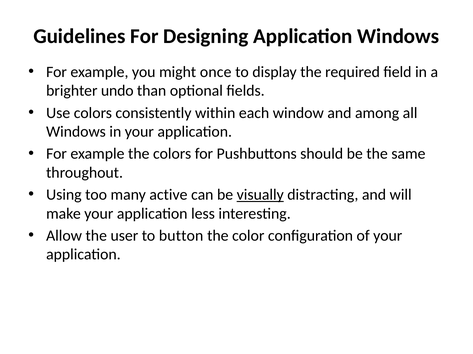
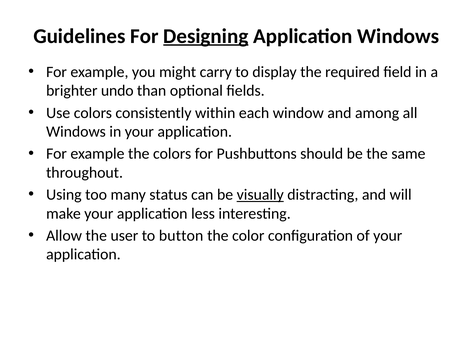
Designing underline: none -> present
once: once -> carry
active: active -> status
